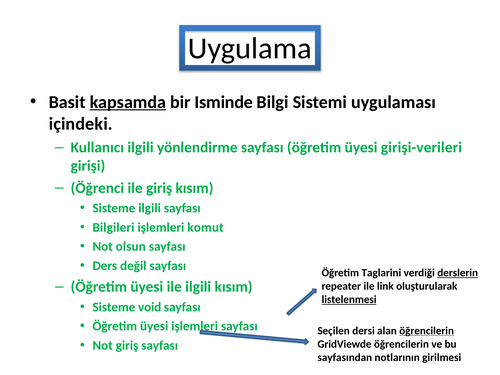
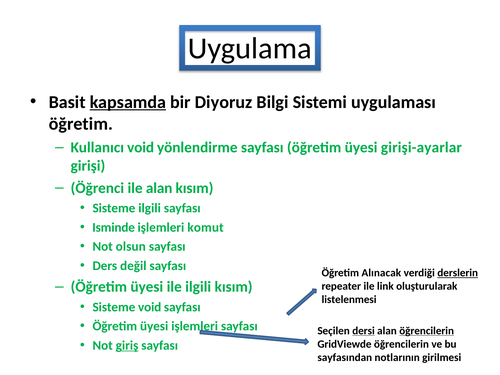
Isminde: Isminde -> Diyoruz
içindeki at (81, 124): içindeki -> öğretim
Kullanıcı ilgili: ilgili -> void
girişi-verileri: girişi-verileri -> girişi-ayarlar
ile giriş: giriş -> alan
Bilgileri: Bilgileri -> Isminde
Taglarini: Taglarini -> Alınacak
listelenmesi underline: present -> none
dersi underline: none -> present
giriş at (127, 345) underline: none -> present
